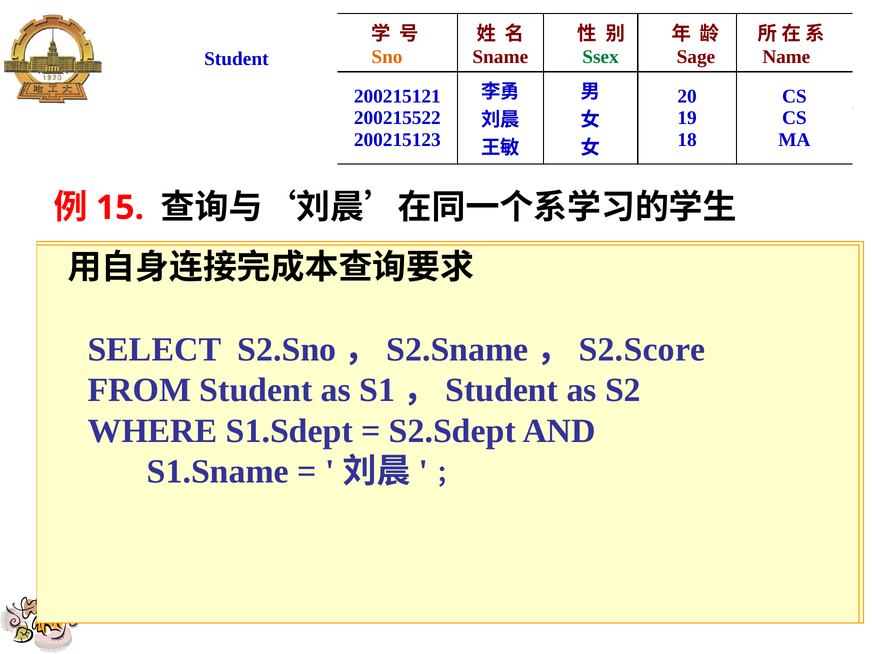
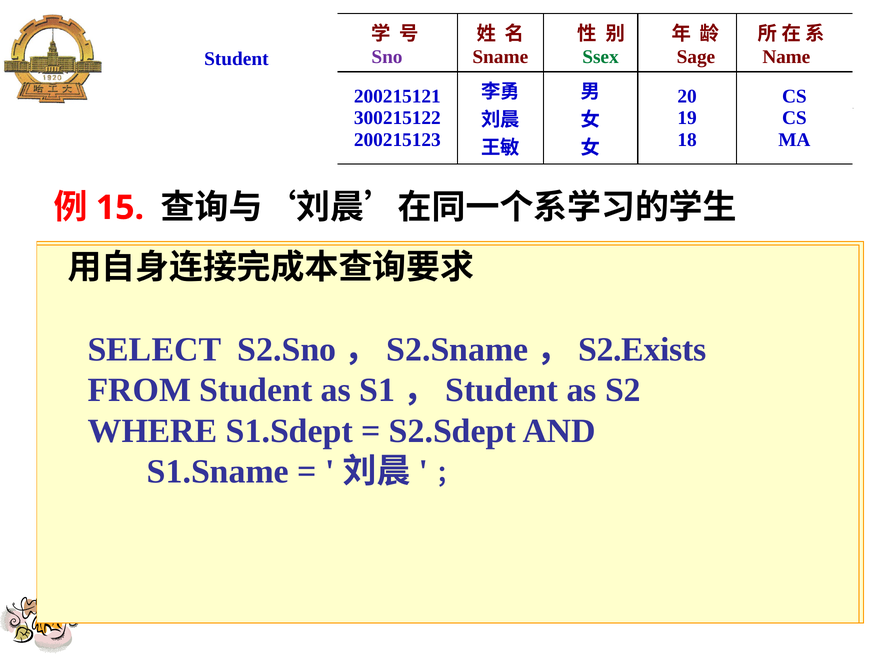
Sno at (387, 57) colour: orange -> purple
200215522: 200215522 -> 300215122
S2.Score: S2.Score -> S2.Exists
